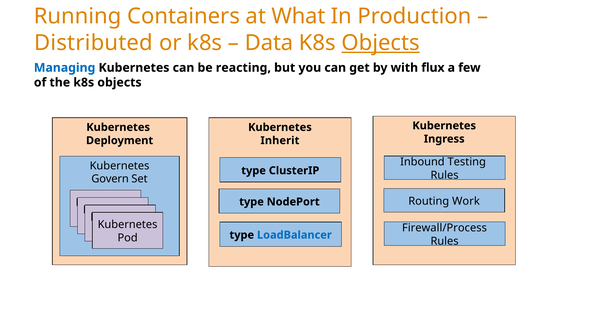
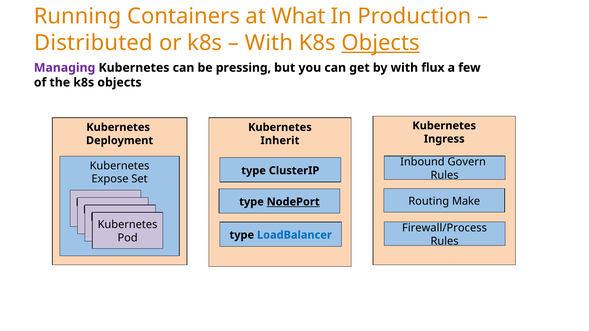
Data at (269, 43): Data -> With
Managing colour: blue -> purple
reacting: reacting -> pressing
Testing: Testing -> Govern
Govern: Govern -> Expose
Work: Work -> Make
NodePort underline: none -> present
